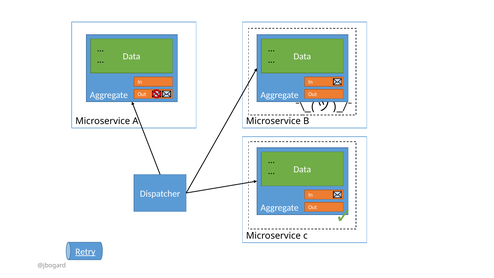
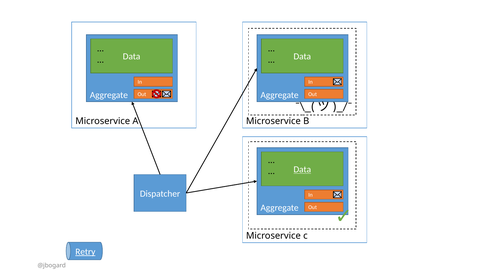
Data at (302, 169) underline: none -> present
